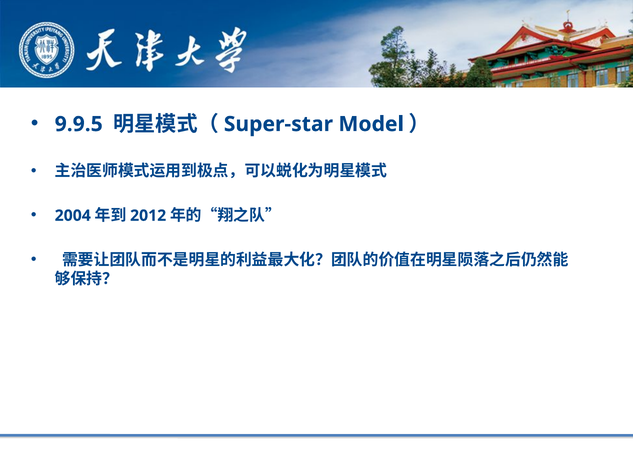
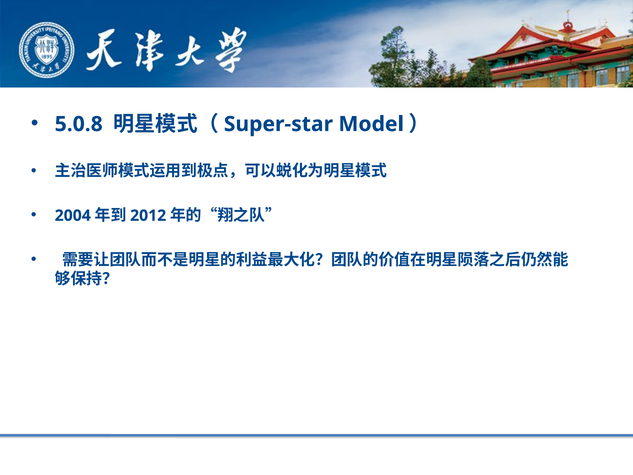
9.9.5: 9.9.5 -> 5.0.8
